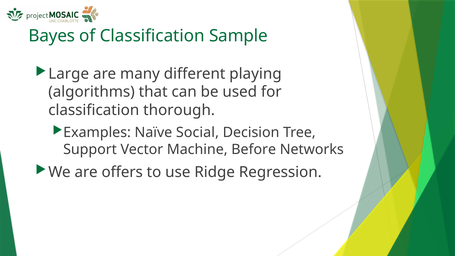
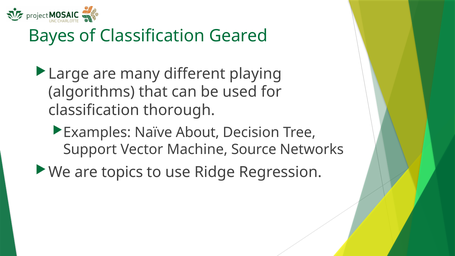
Sample: Sample -> Geared
Social: Social -> About
Before: Before -> Source
offers: offers -> topics
